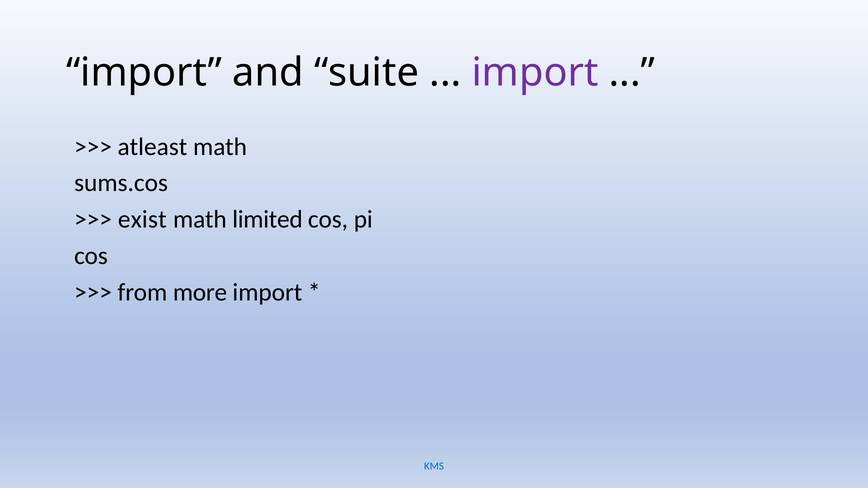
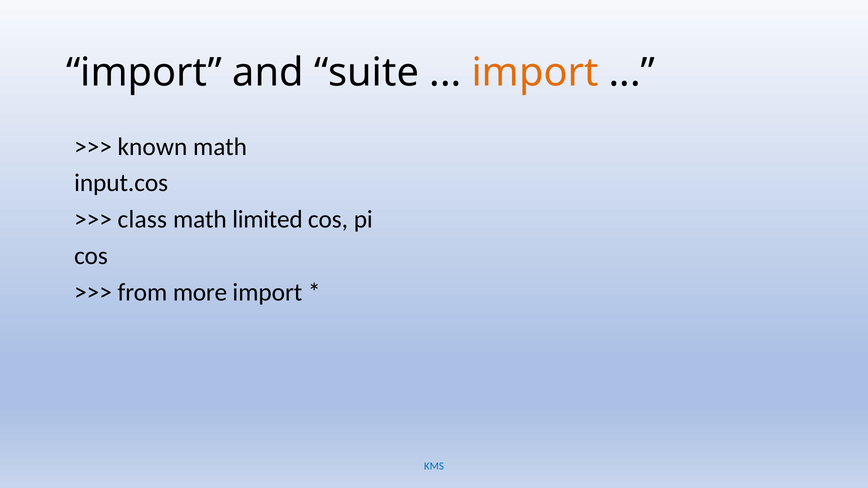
import at (535, 73) colour: purple -> orange
atleast: atleast -> known
sums.cos: sums.cos -> input.cos
exist: exist -> class
